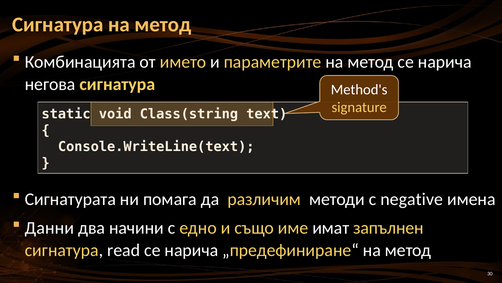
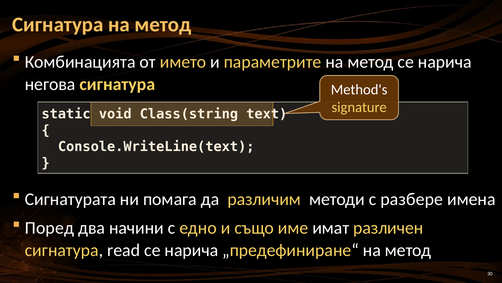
negative: negative -> разбере
Данни: Данни -> Поред
запълнен: запълнен -> различен
